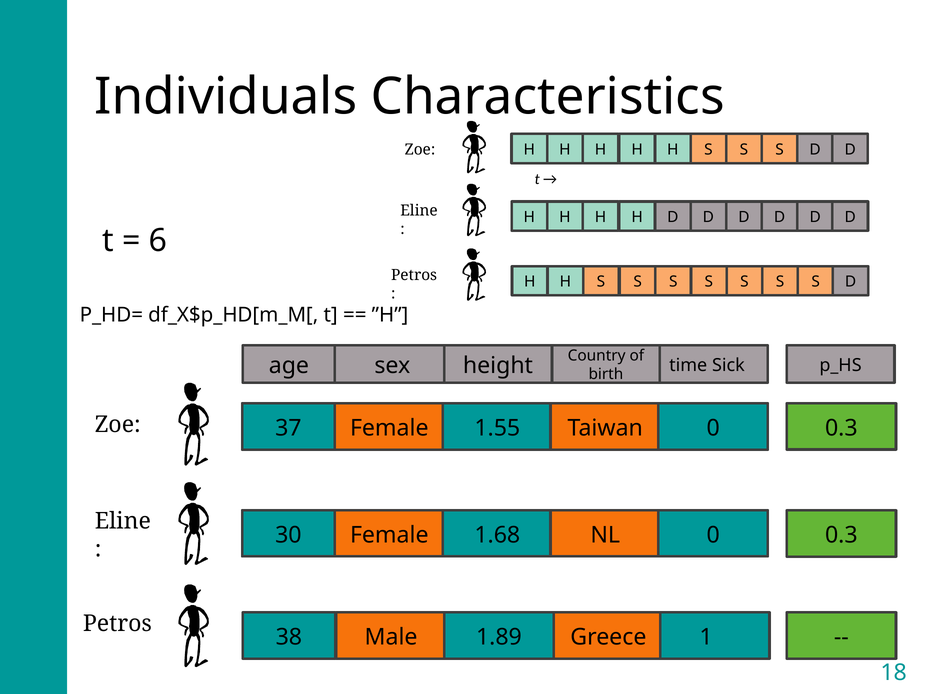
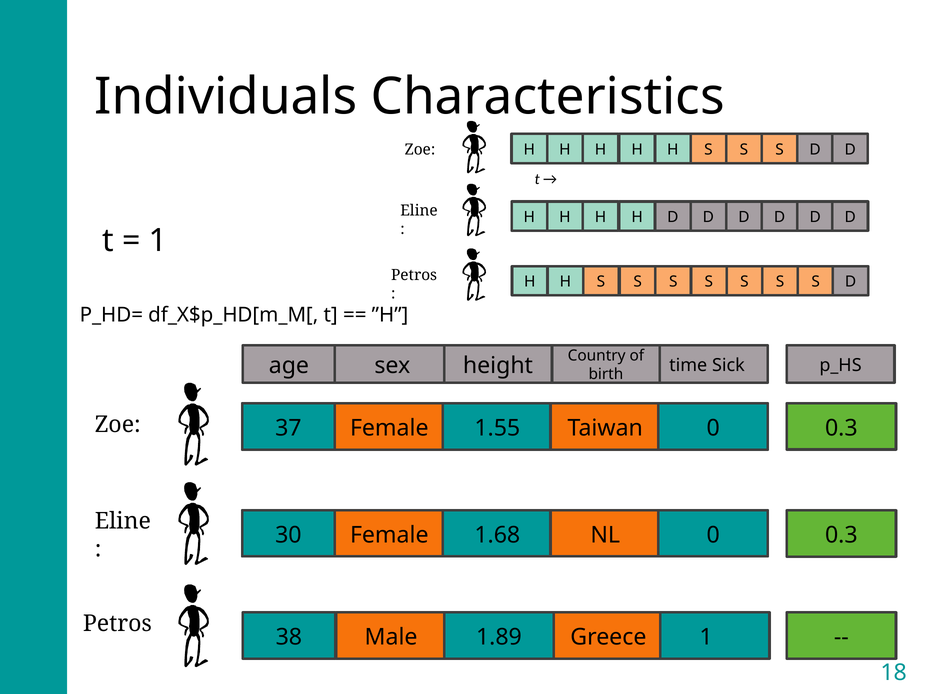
6 at (158, 241): 6 -> 1
